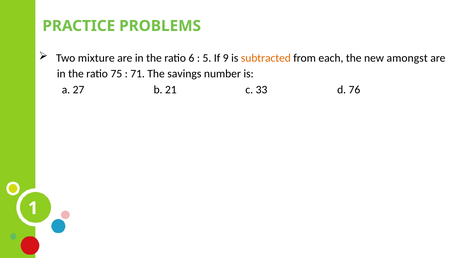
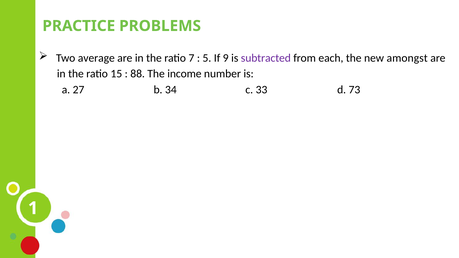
mixture: mixture -> average
6: 6 -> 7
subtracted colour: orange -> purple
75: 75 -> 15
71: 71 -> 88
savings: savings -> income
21: 21 -> 34
76: 76 -> 73
